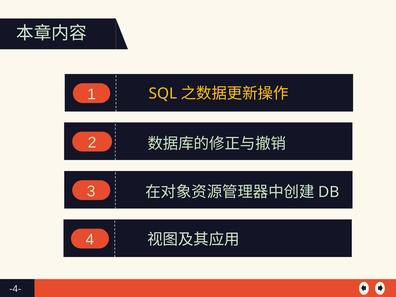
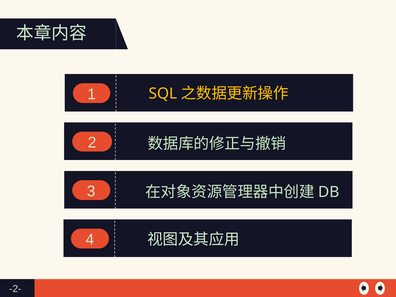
-4-: -4- -> -2-
